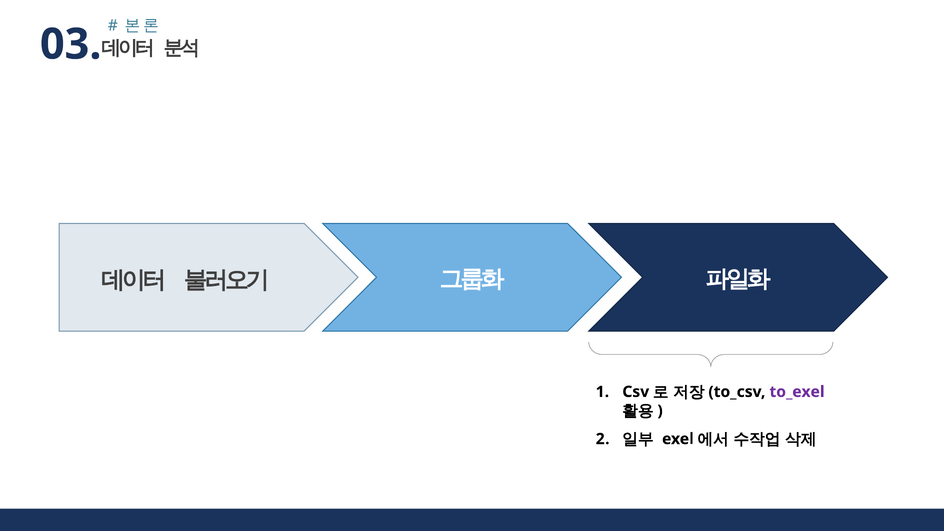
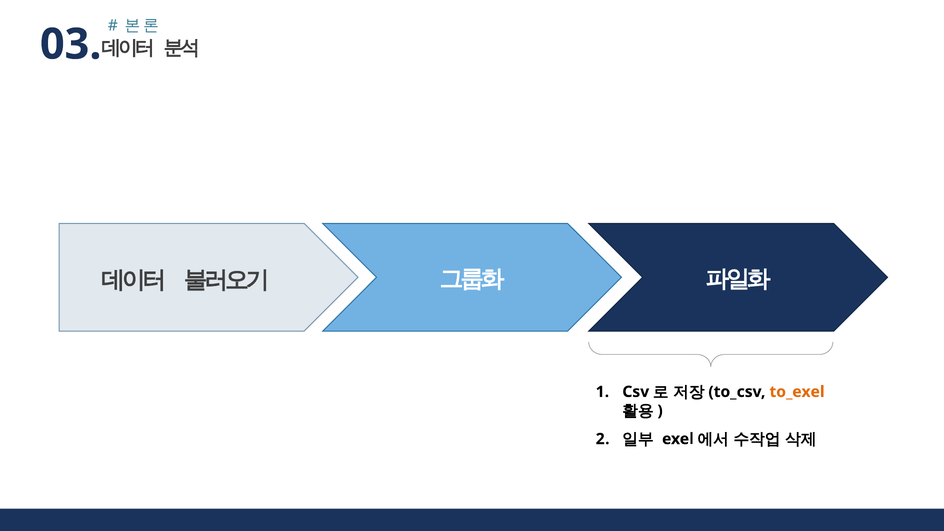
to_exel colour: purple -> orange
